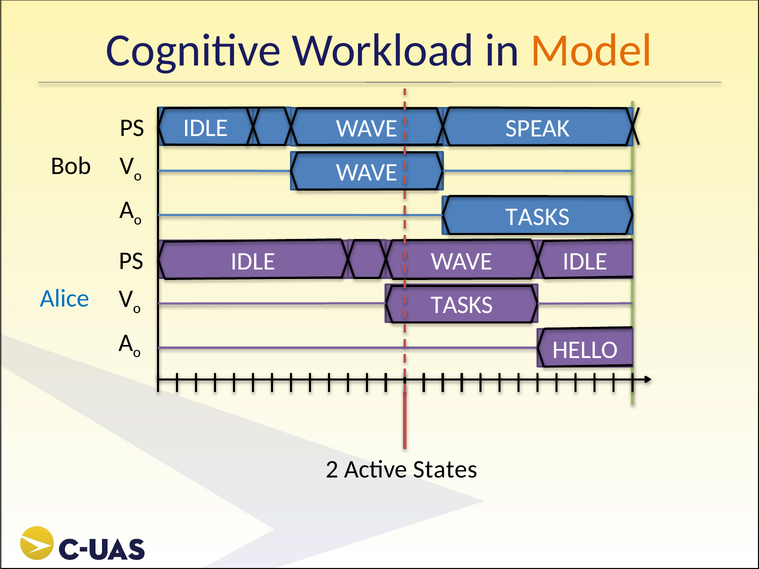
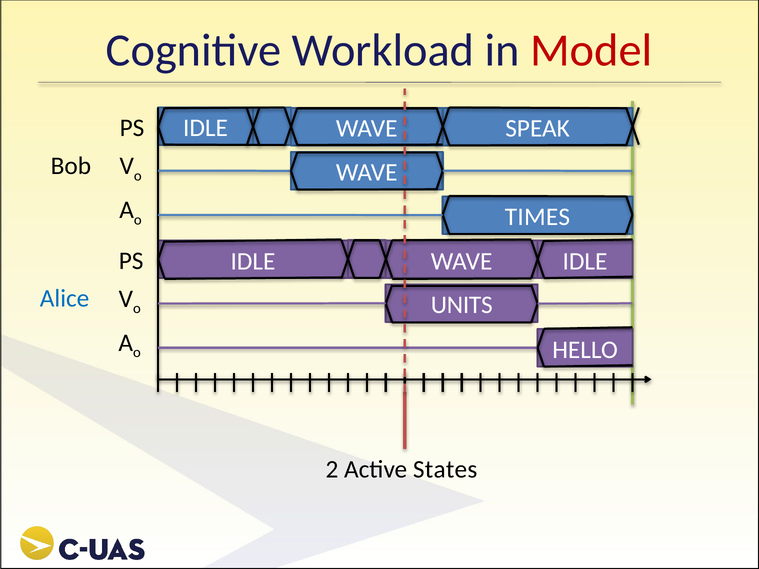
Model colour: orange -> red
TASKS at (537, 217): TASKS -> TIMES
TASKS at (462, 305): TASKS -> UNITS
